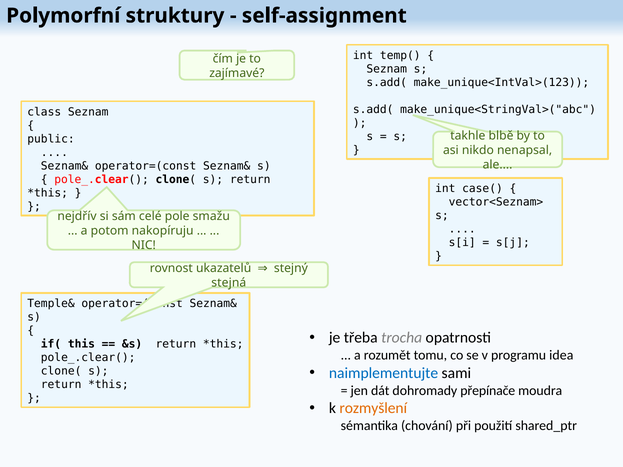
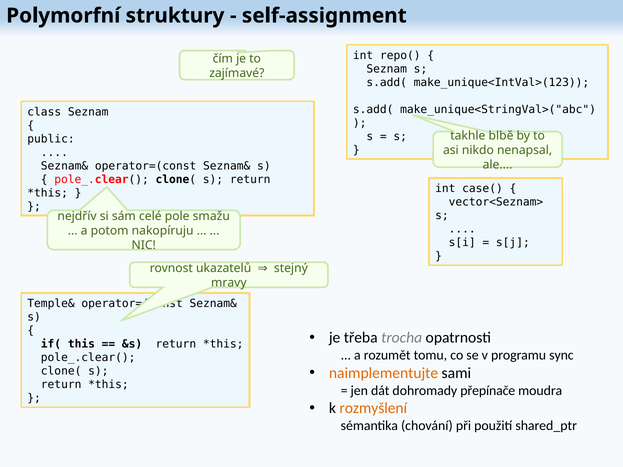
temp(: temp( -> repo(
stejná: stejná -> mravy
idea: idea -> sync
naimplementujte colour: blue -> orange
